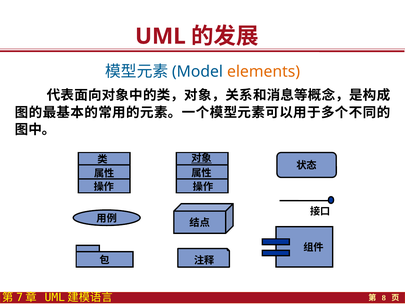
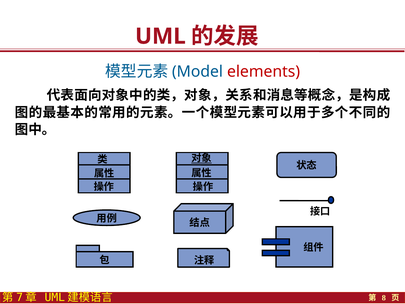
elements colour: orange -> red
